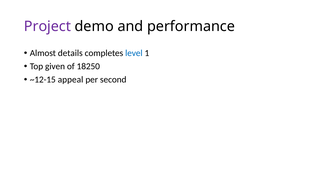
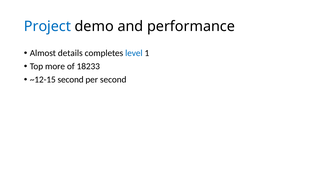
Project colour: purple -> blue
given: given -> more
18250: 18250 -> 18233
~12-15 appeal: appeal -> second
